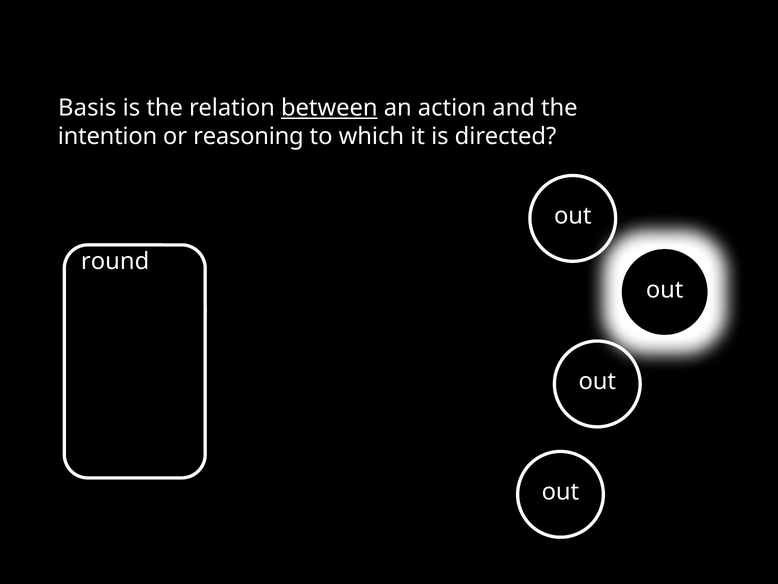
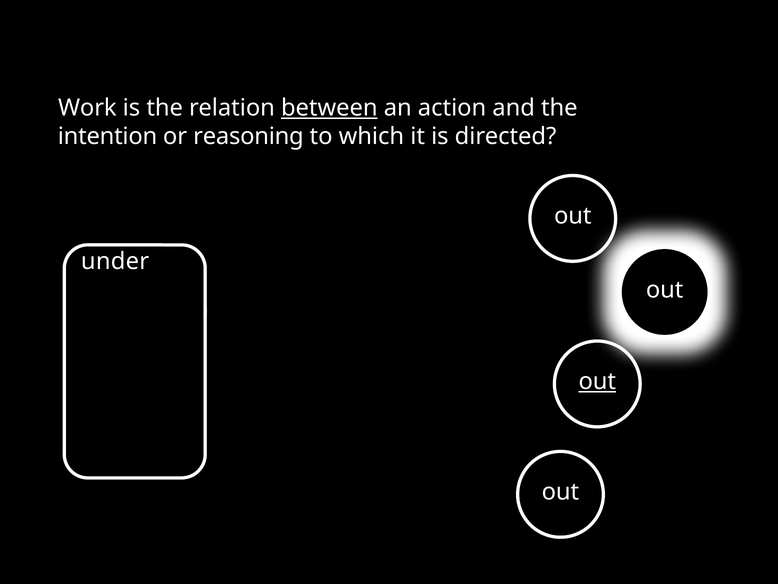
Basis: Basis -> Work
round: round -> under
out at (597, 381) underline: none -> present
